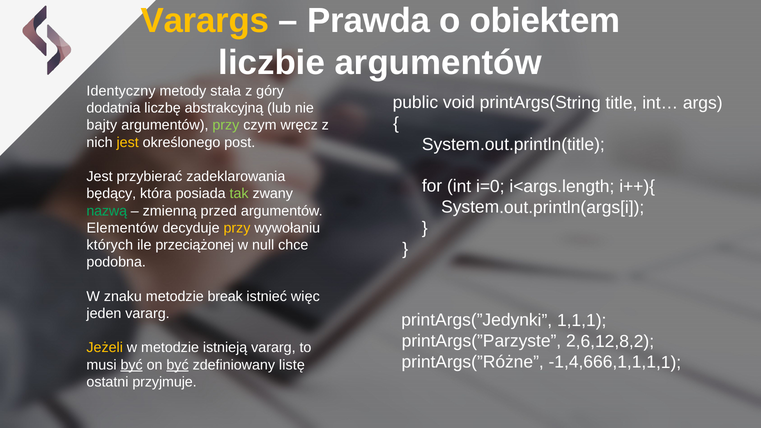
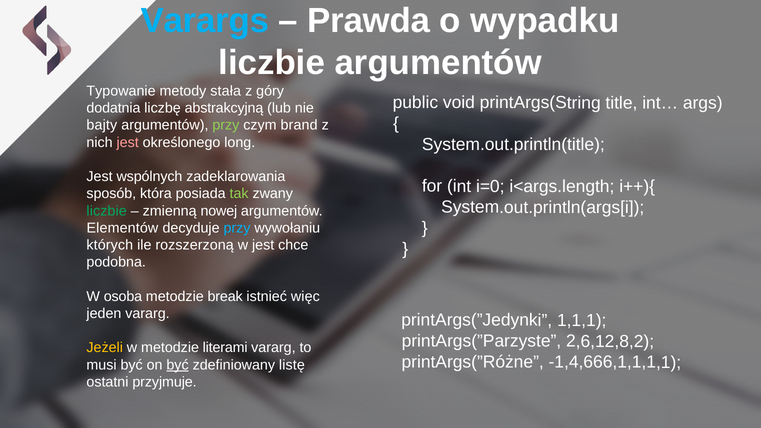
Varargs colour: yellow -> light blue
obiektem: obiektem -> wypadku
Identyczny: Identyczny -> Typowanie
wręcz: wręcz -> brand
jest at (128, 142) colour: yellow -> pink
post: post -> long
przybierać: przybierać -> wspólnych
będący: będący -> sposób
nazwą at (107, 211): nazwą -> liczbie
przed: przed -> nowej
przy at (237, 228) colour: yellow -> light blue
przeciążonej: przeciążonej -> rozszerzoną
w null: null -> jest
znaku: znaku -> osoba
istnieją: istnieją -> literami
być at (132, 365) underline: present -> none
